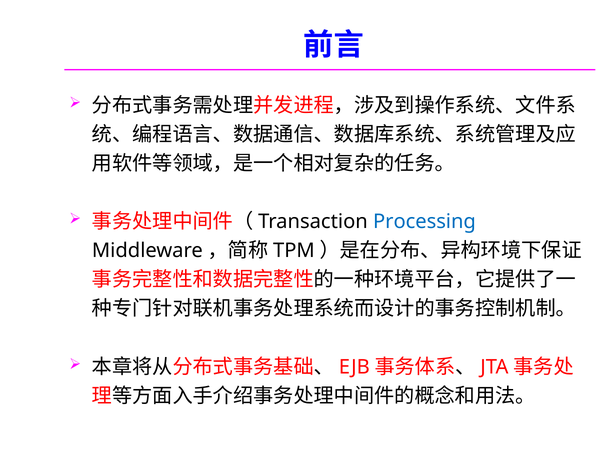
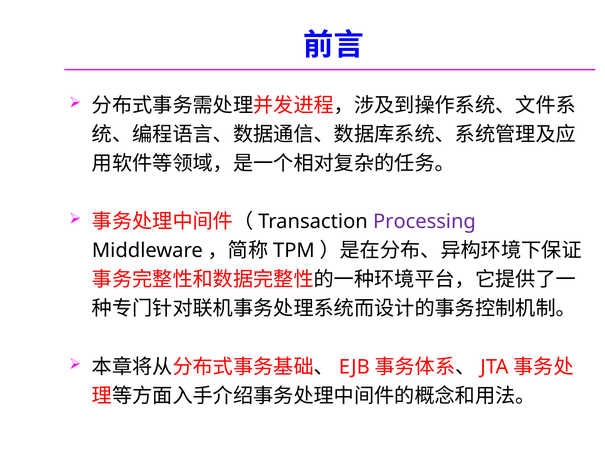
Processing colour: blue -> purple
